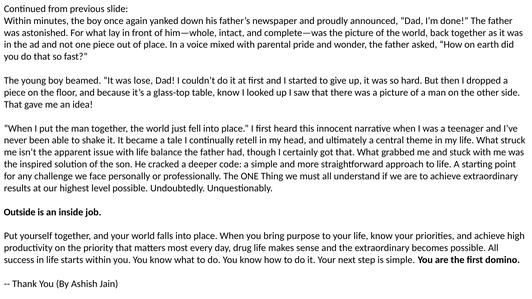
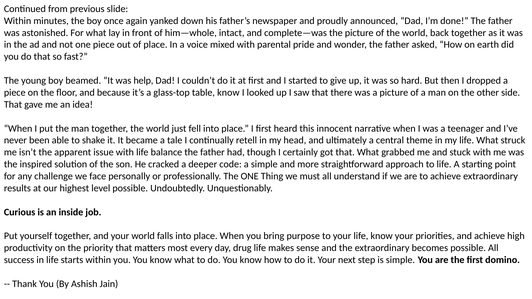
lose: lose -> help
Outside: Outside -> Curious
